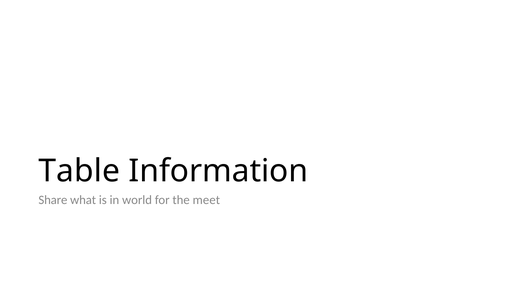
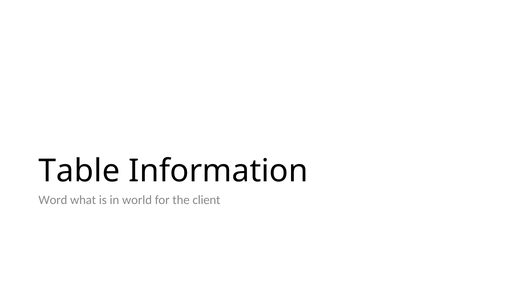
Share: Share -> Word
meet: meet -> client
